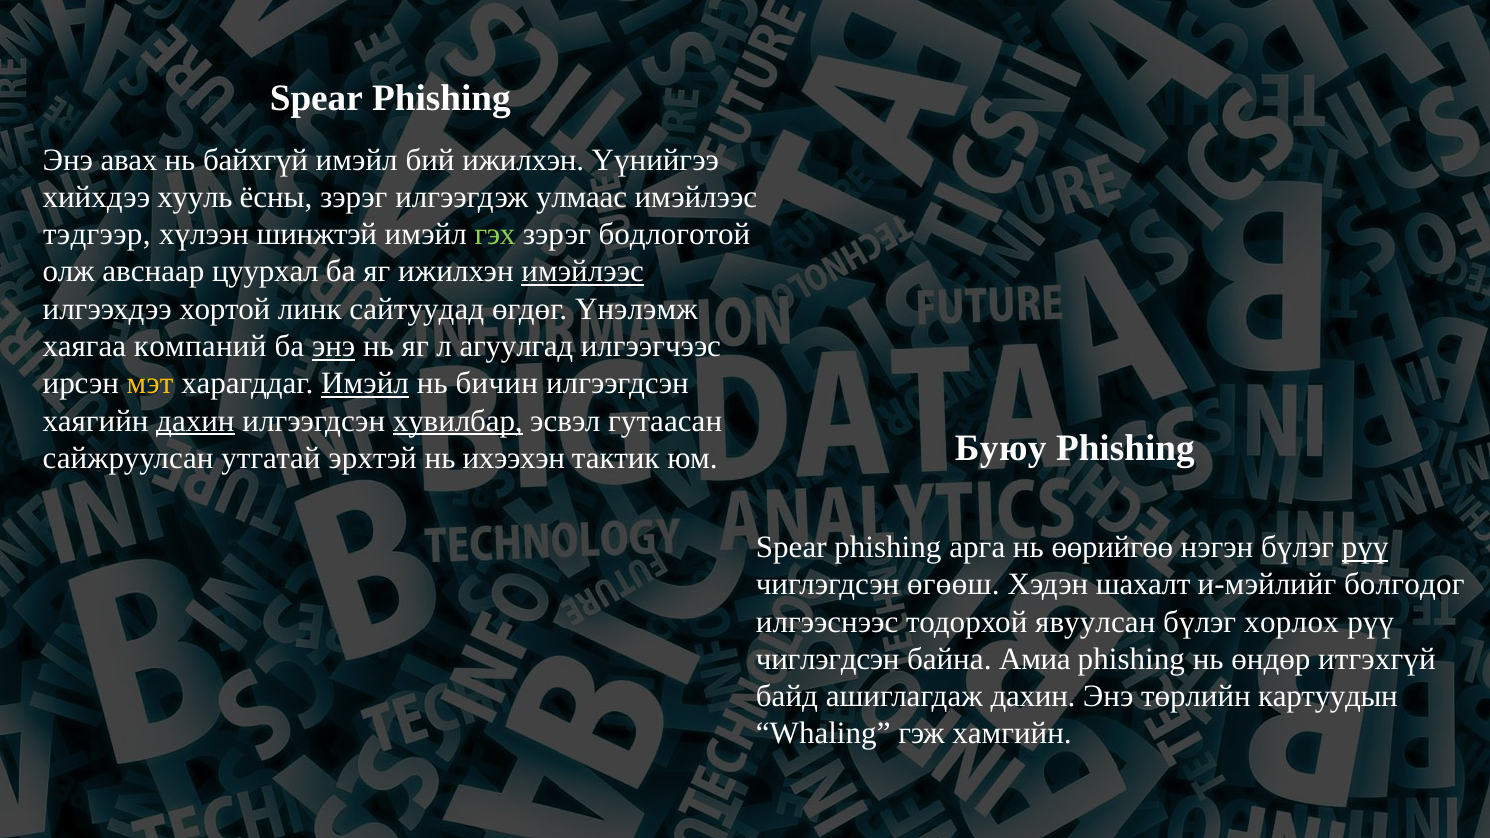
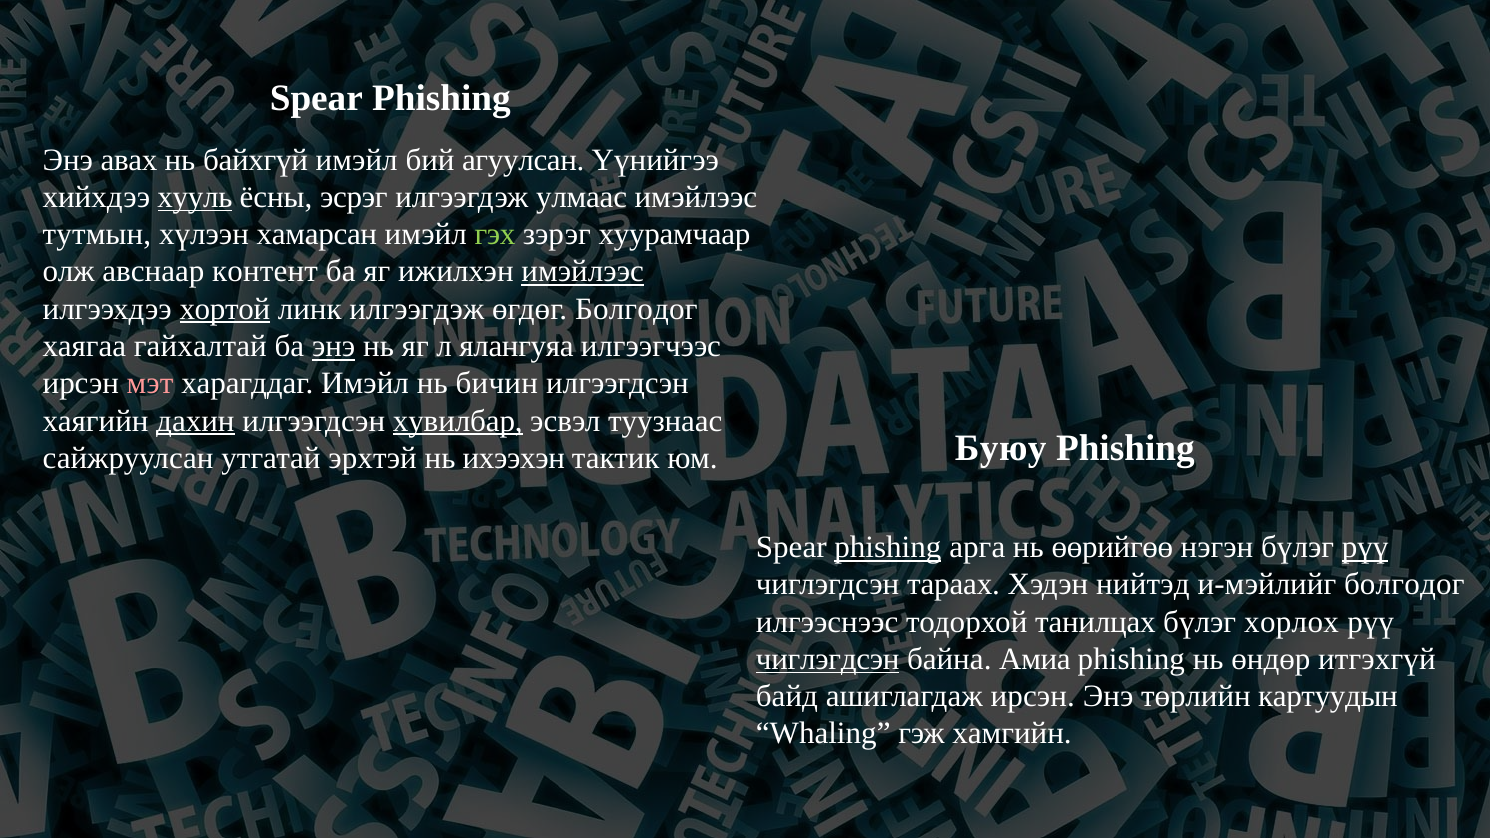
бий ижилхэн: ижилхэн -> агуулсан
хууль underline: none -> present
ёсны зэрэг: зэрэг -> эсрэг
тэдгээр: тэдгээр -> тутмын
шинжтэй: шинжтэй -> хамарсан
бодлоготой: бодлоготой -> хуурамчаар
цуурхал: цуурхал -> контент
хортой underline: none -> present
линк сайтуудад: сайтуудад -> илгээгдэж
өгдөг Үнэлэмж: Үнэлэмж -> Болгодог
компаний: компаний -> гайхалтай
агуулгад: агуулгад -> ялангуяа
мэт colour: yellow -> pink
Имэйл at (365, 384) underline: present -> none
гутаасан: гутаасан -> туузнаас
phishing at (888, 547) underline: none -> present
өгөөш: өгөөш -> тараах
шахалт: шахалт -> нийтэд
явуулсан: явуулсан -> танилцах
чиглэгдсэн at (828, 659) underline: none -> present
ашиглагдаж дахин: дахин -> ирсэн
